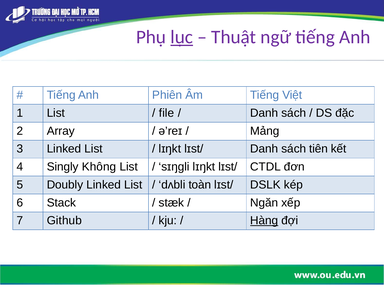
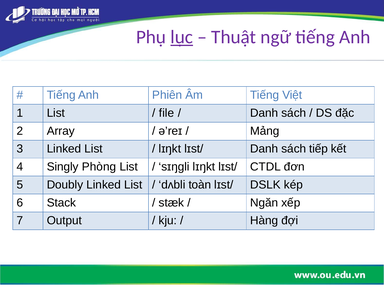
tiên: tiên -> tiếp
Không: Không -> Phòng
Github: Github -> Output
Hàng underline: present -> none
